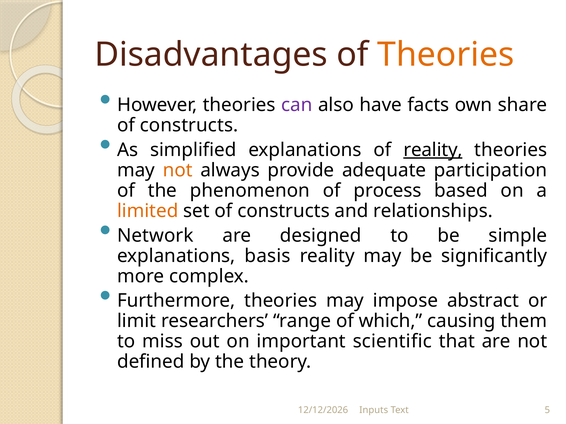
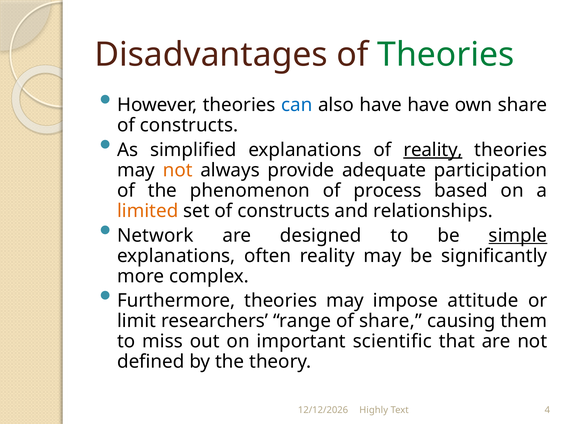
Theories at (446, 55) colour: orange -> green
can colour: purple -> blue
have facts: facts -> have
simple underline: none -> present
basis: basis -> often
abstract: abstract -> attitude
of which: which -> share
Inputs: Inputs -> Highly
5: 5 -> 4
